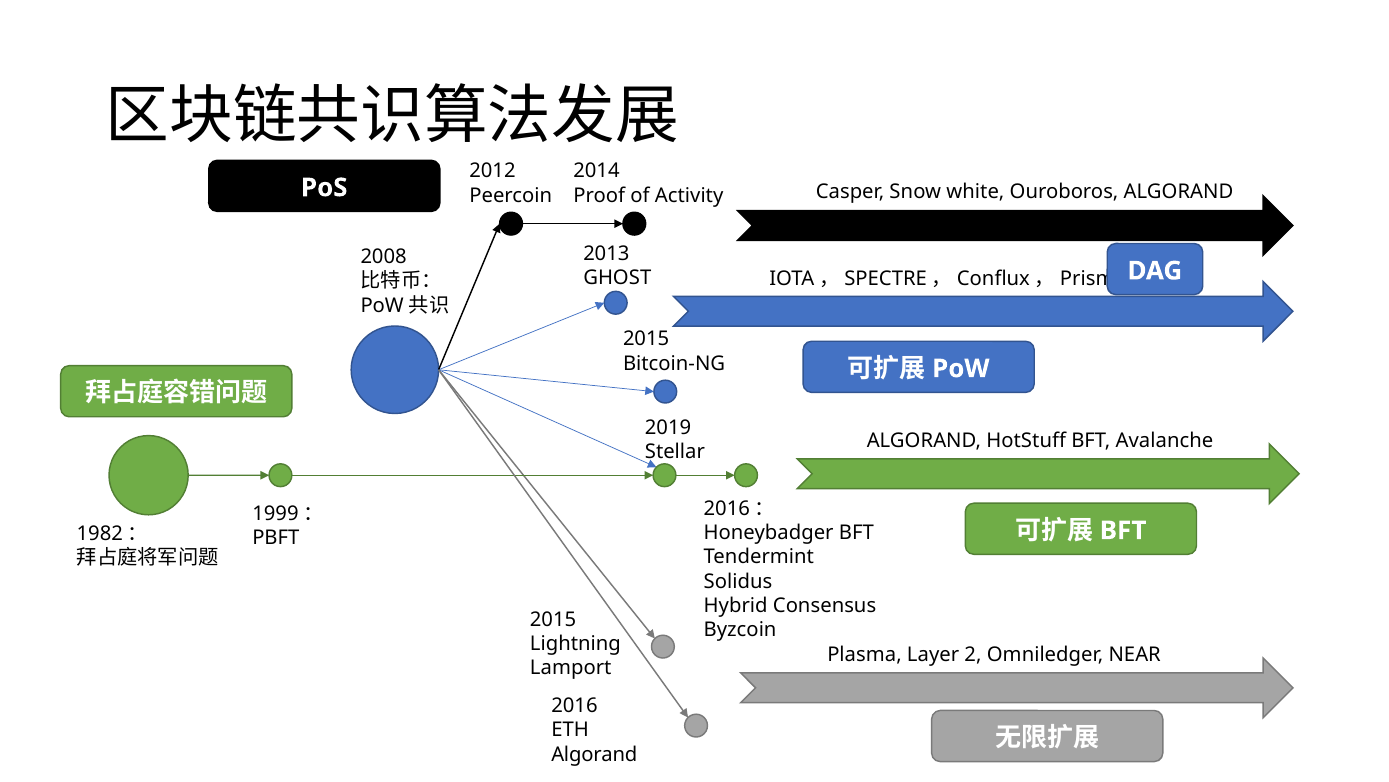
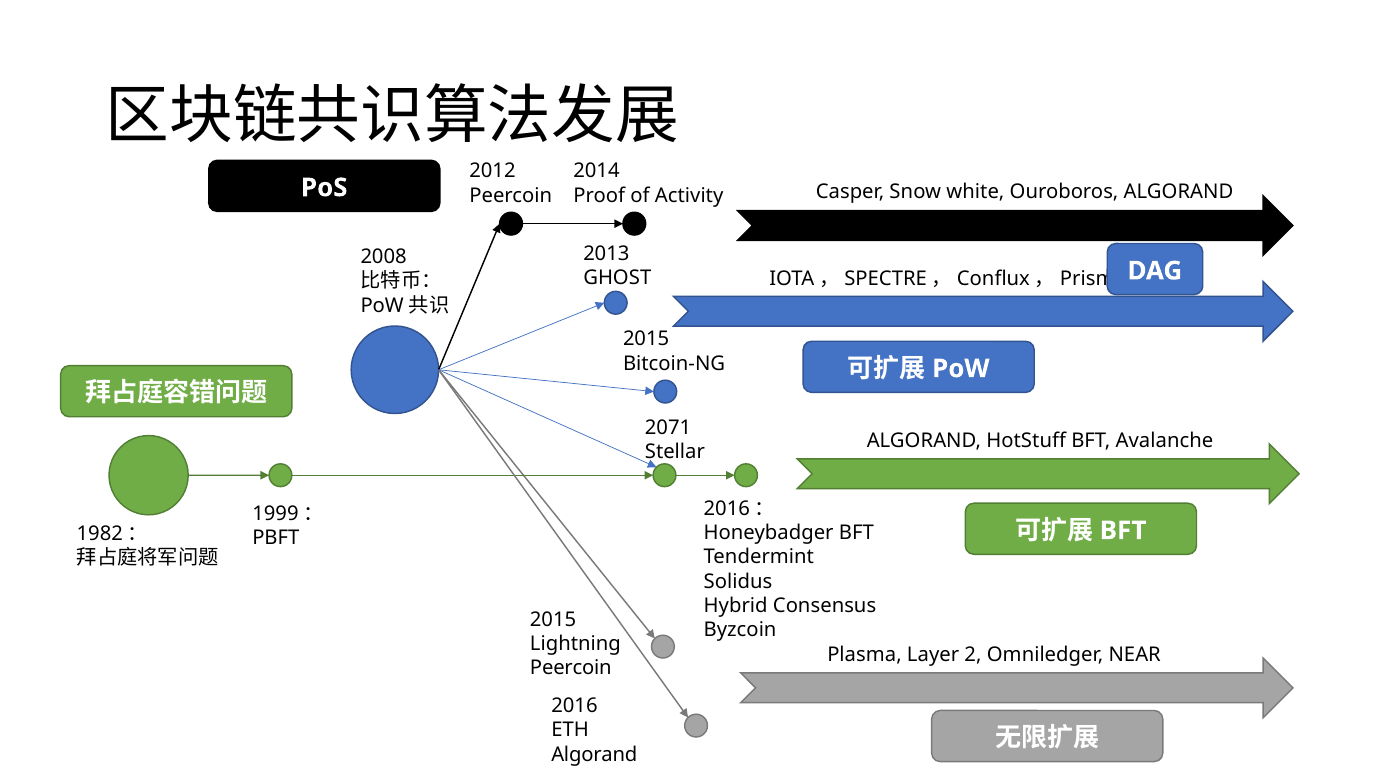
2019: 2019 -> 2071
Lamport at (571, 668): Lamport -> Peercoin
